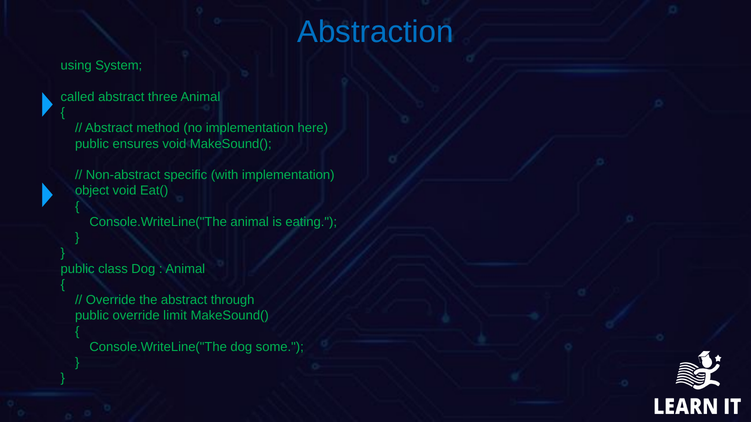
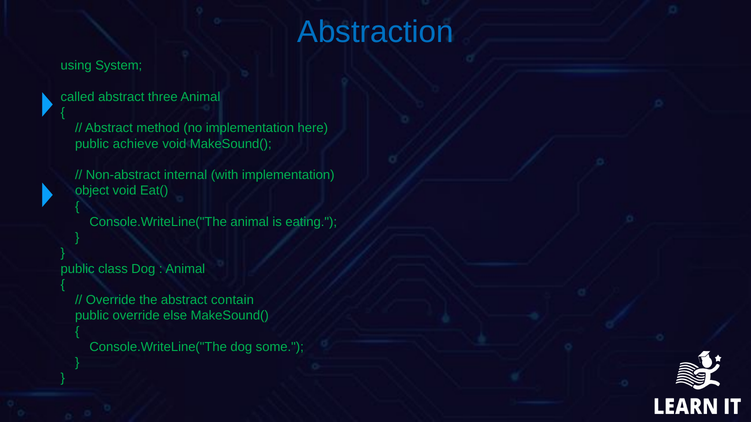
ensures: ensures -> achieve
specific: specific -> internal
through: through -> contain
limit: limit -> else
